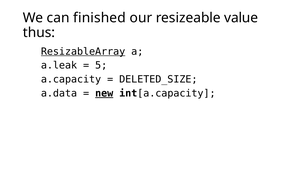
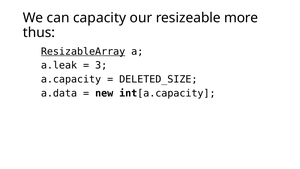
finished: finished -> capacity
value: value -> more
5: 5 -> 3
new underline: present -> none
